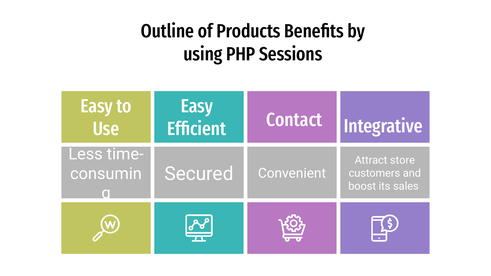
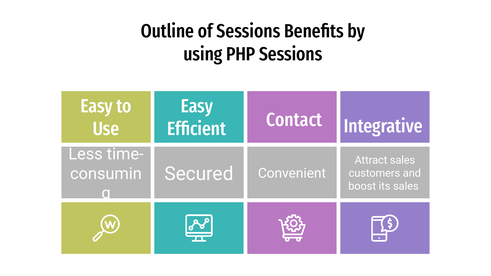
of Products: Products -> Sessions
Attract store: store -> sales
